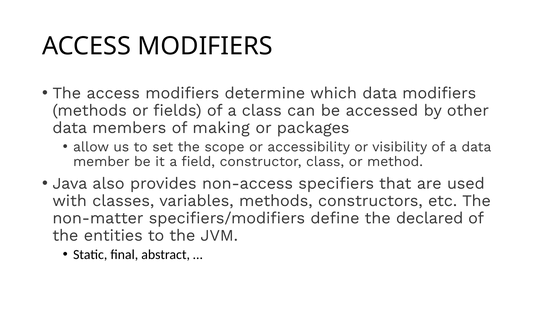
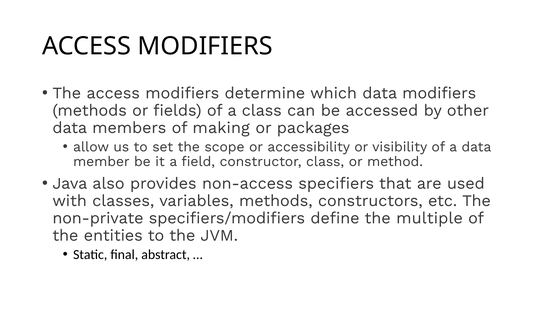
non-matter: non-matter -> non-private
declared: declared -> multiple
